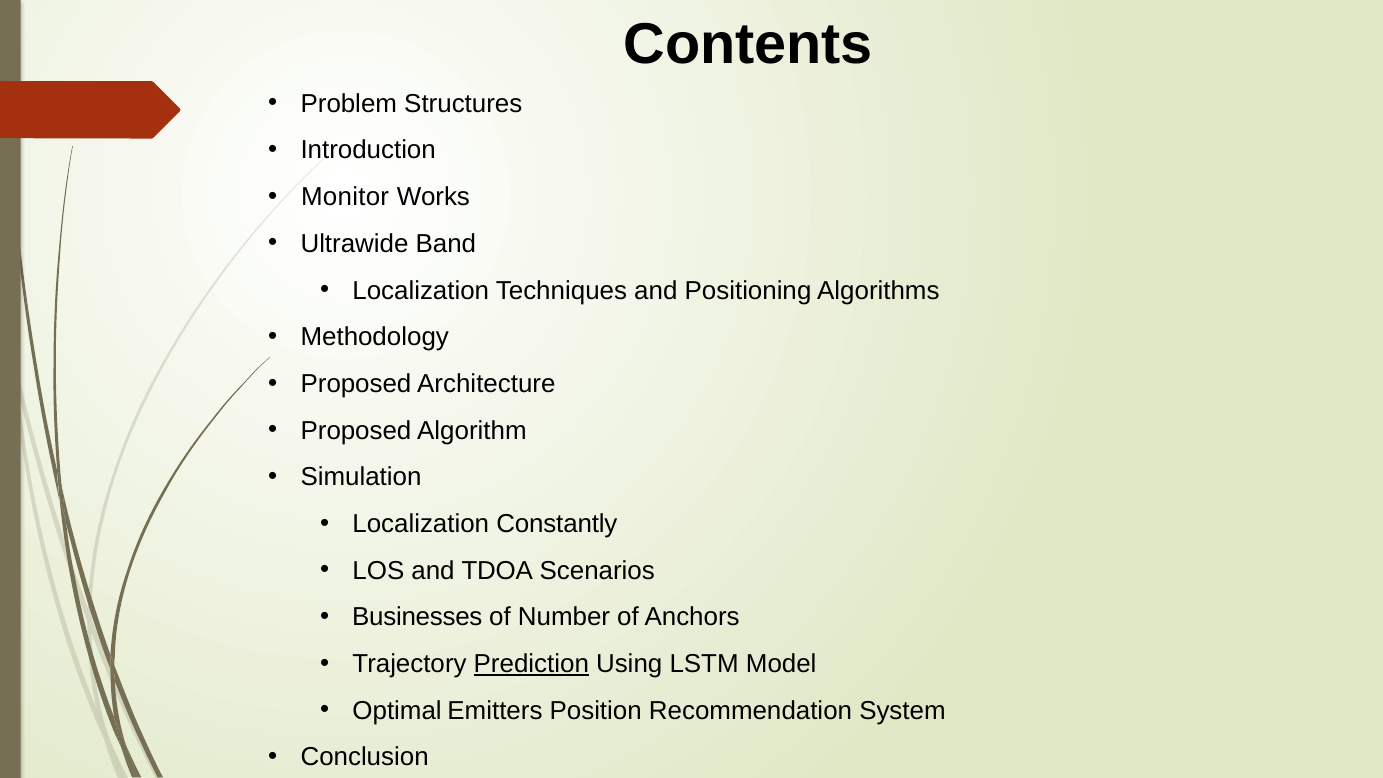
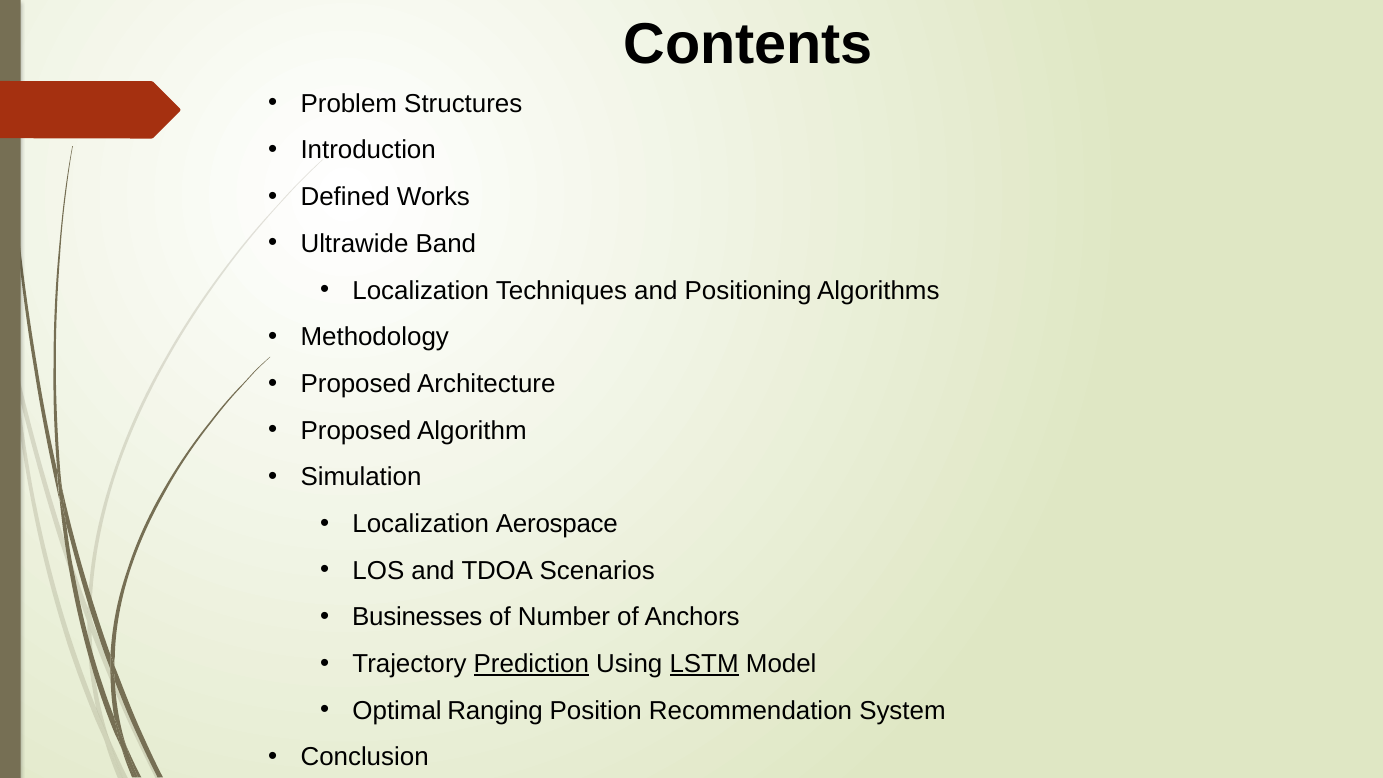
Monitor: Monitor -> Defined
Constantly: Constantly -> Aerospace
LSTM underline: none -> present
Emitters: Emitters -> Ranging
